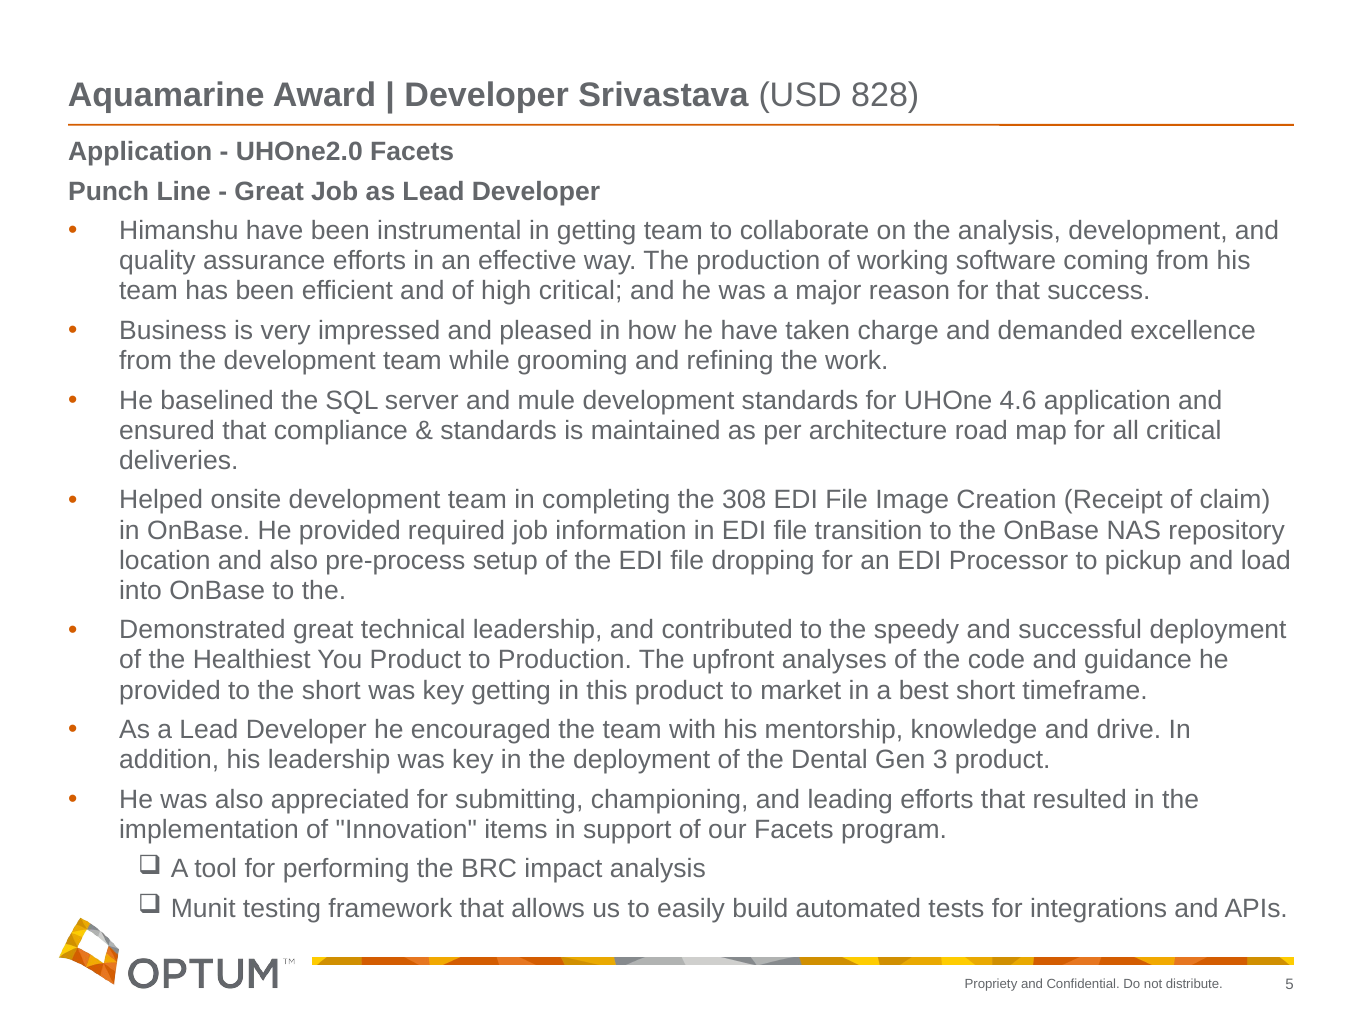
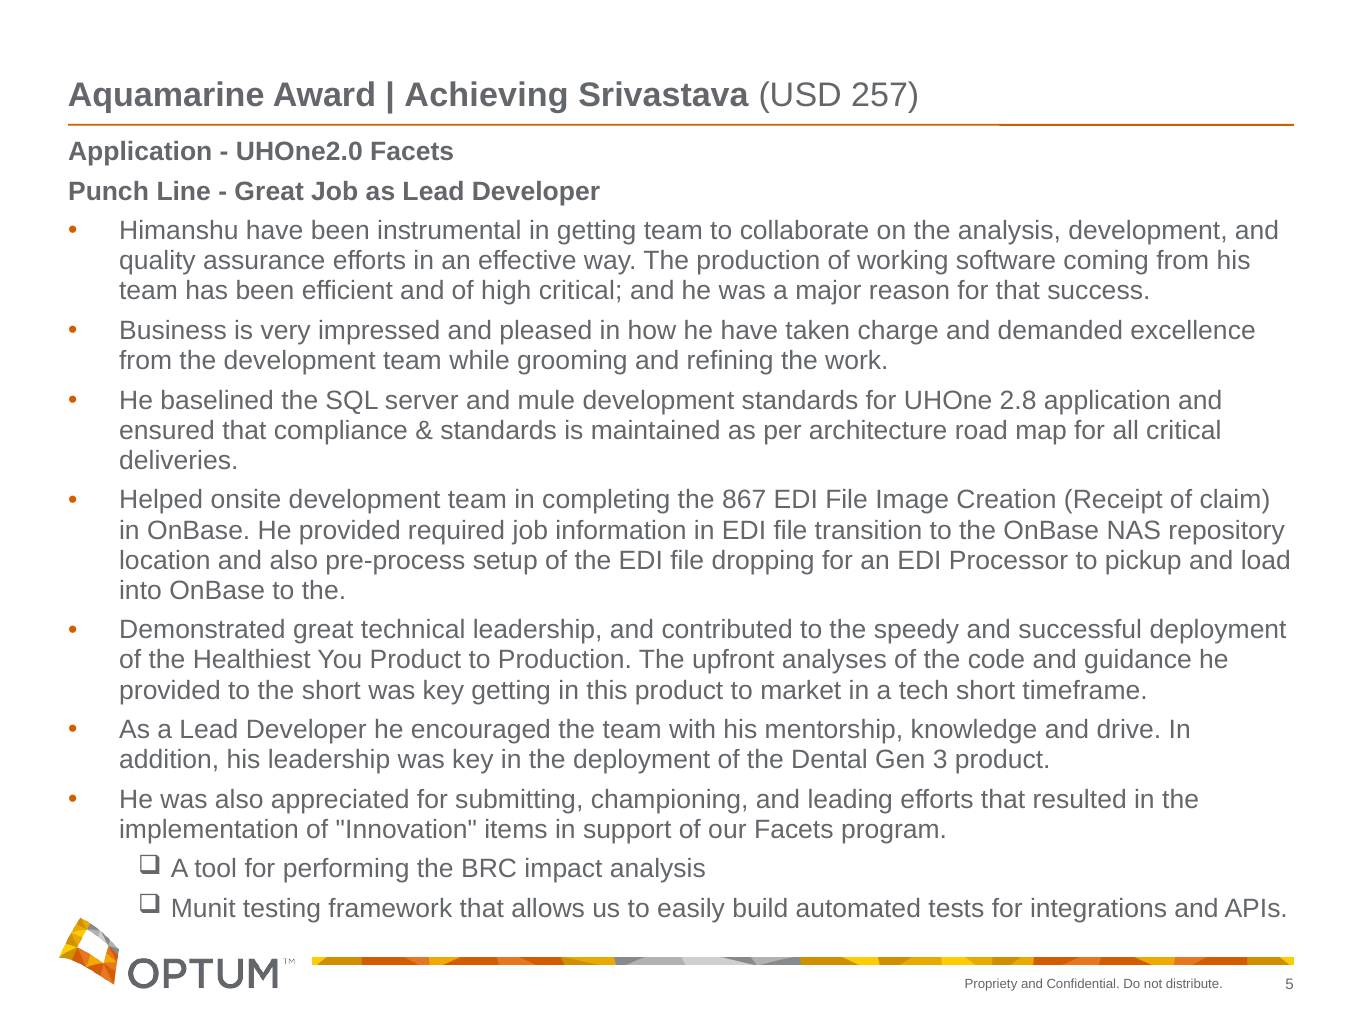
Developer at (487, 96): Developer -> Achieving
828: 828 -> 257
4.6: 4.6 -> 2.8
308: 308 -> 867
best: best -> tech
